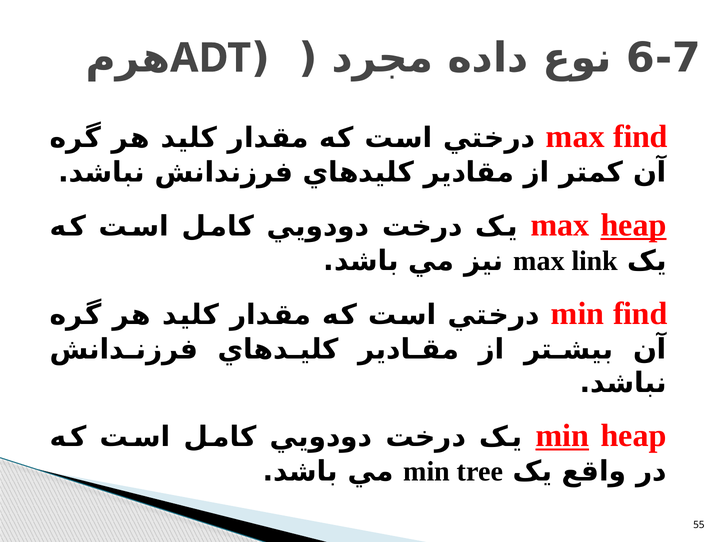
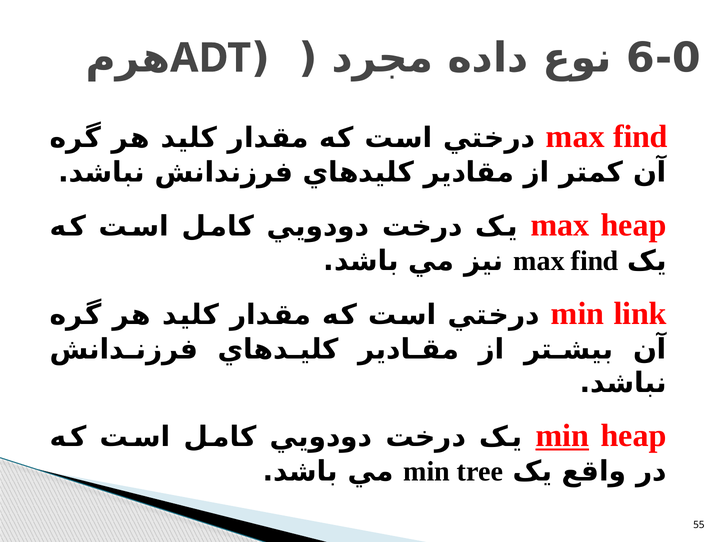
6-7: 6-7 -> 6-0
heap at (634, 225) underline: present -> none
link at (595, 261): link -> find
min find: find -> link
